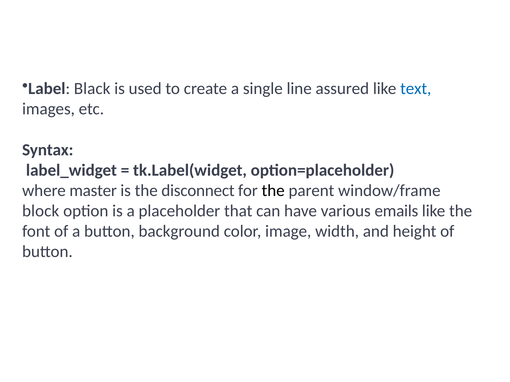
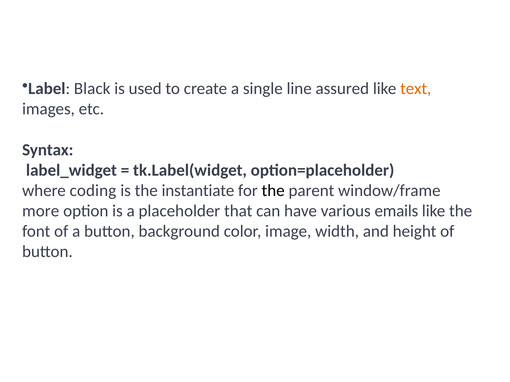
text colour: blue -> orange
master: master -> coding
disconnect: disconnect -> instantiate
block: block -> more
